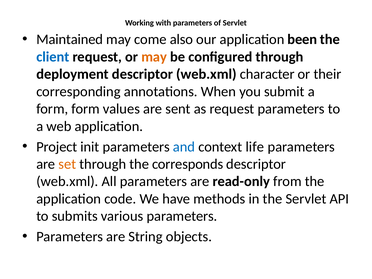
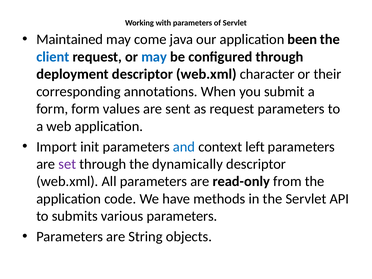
also: also -> java
may at (154, 57) colour: orange -> blue
Project: Project -> Import
life: life -> left
set colour: orange -> purple
corresponds: corresponds -> dynamically
